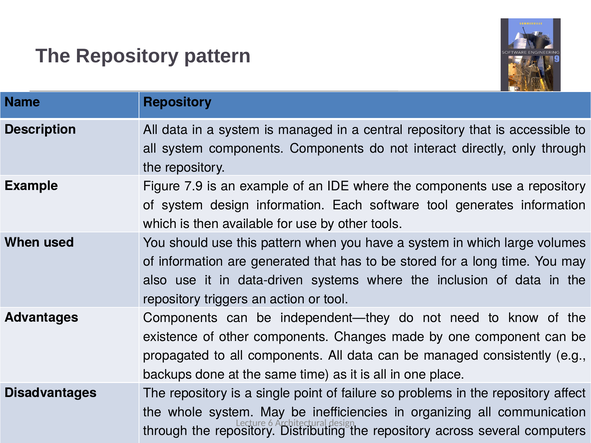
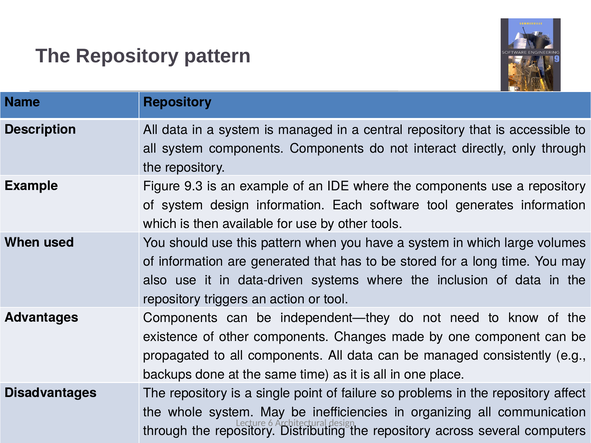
7.9: 7.9 -> 9.3
